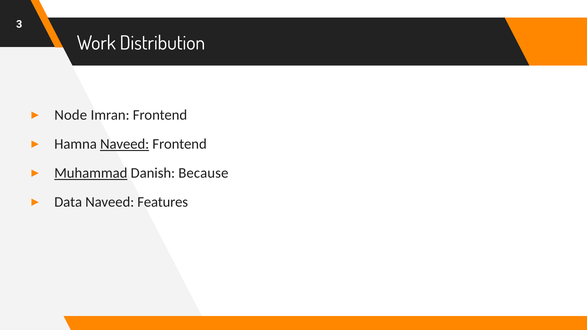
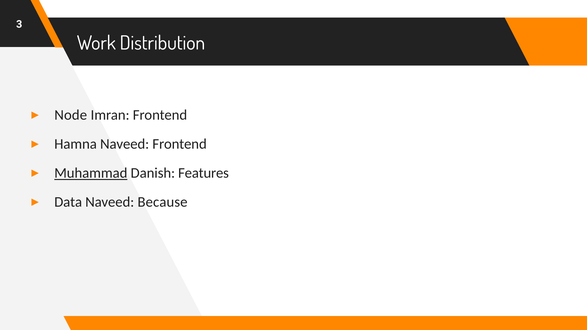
Naveed at (125, 144) underline: present -> none
Because: Because -> Features
Features: Features -> Because
